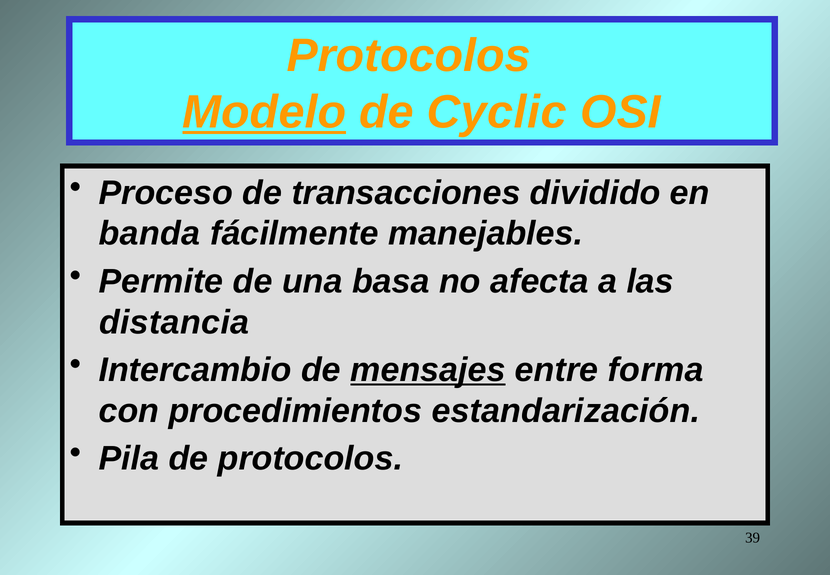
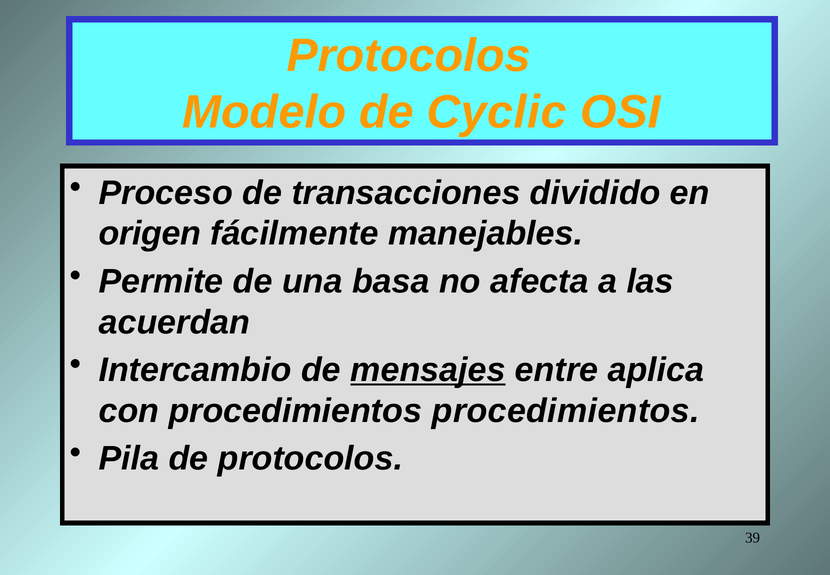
Modelo underline: present -> none
banda: banda -> origen
distancia: distancia -> acuerdan
forma: forma -> aplica
procedimientos estandarización: estandarización -> procedimientos
